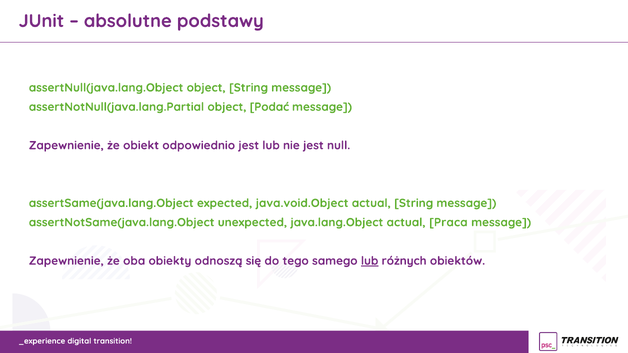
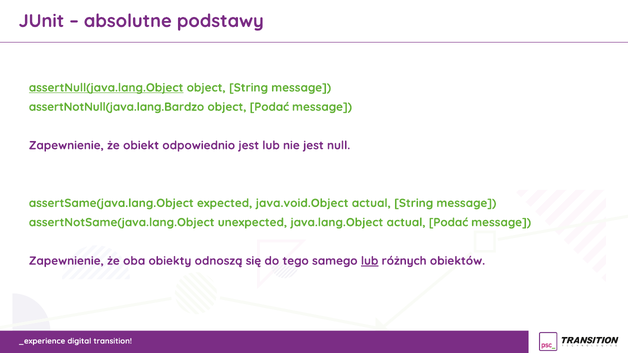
assertNull(java.lang.Object underline: none -> present
assertNotNull(java.lang.Partial: assertNotNull(java.lang.Partial -> assertNotNull(java.lang.Bardzo
actual Praca: Praca -> Podać
